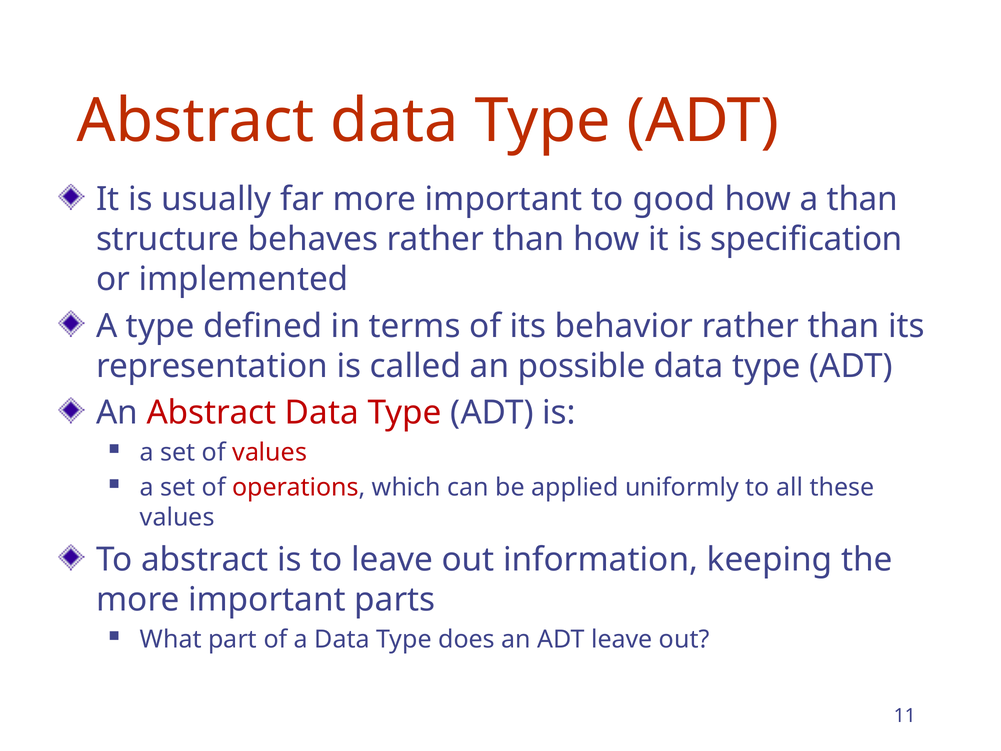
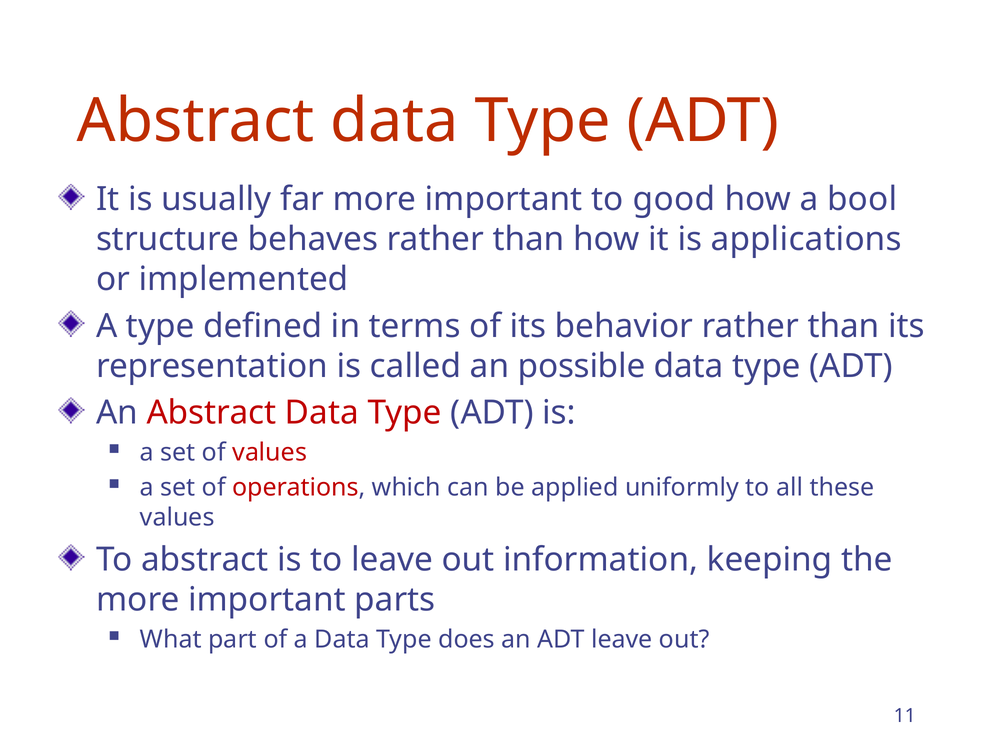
a than: than -> bool
specification: specification -> applications
